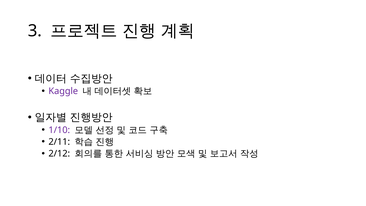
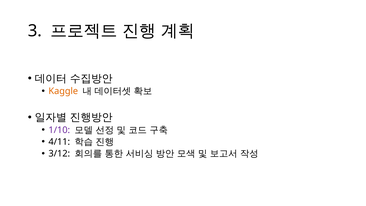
Kaggle colour: purple -> orange
2/11: 2/11 -> 4/11
2/12: 2/12 -> 3/12
